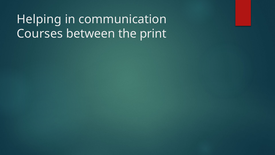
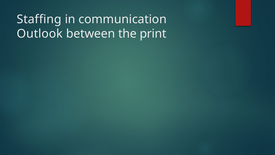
Helping: Helping -> Staffing
Courses: Courses -> Outlook
